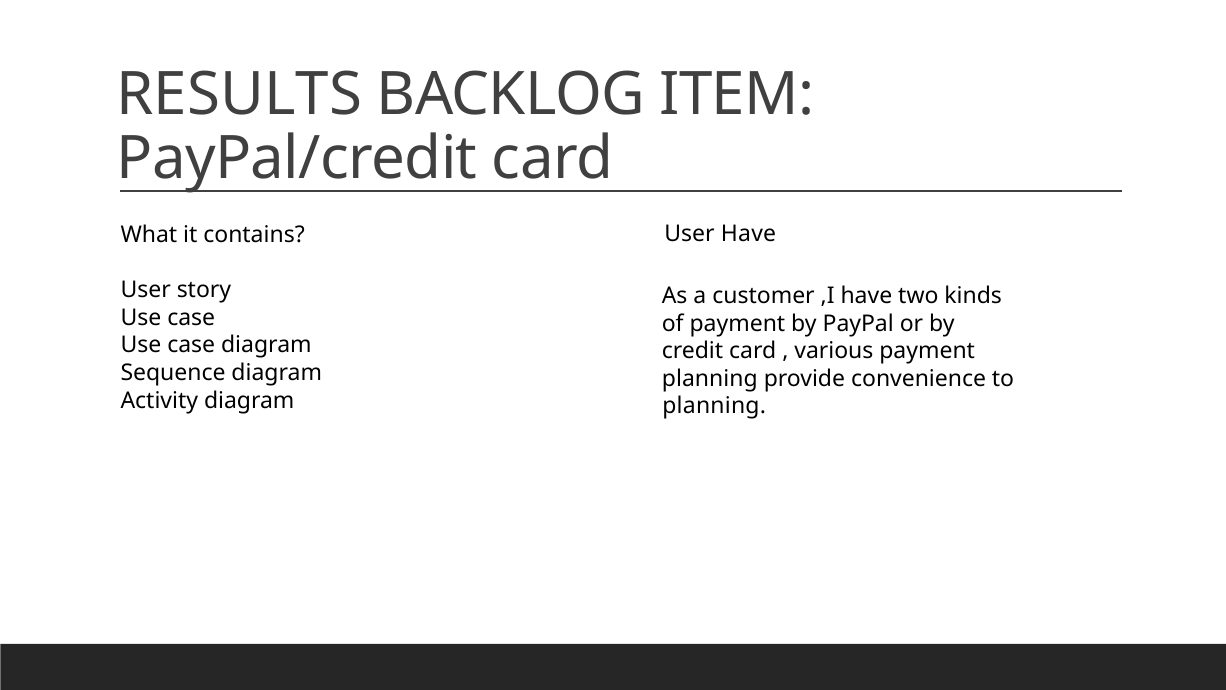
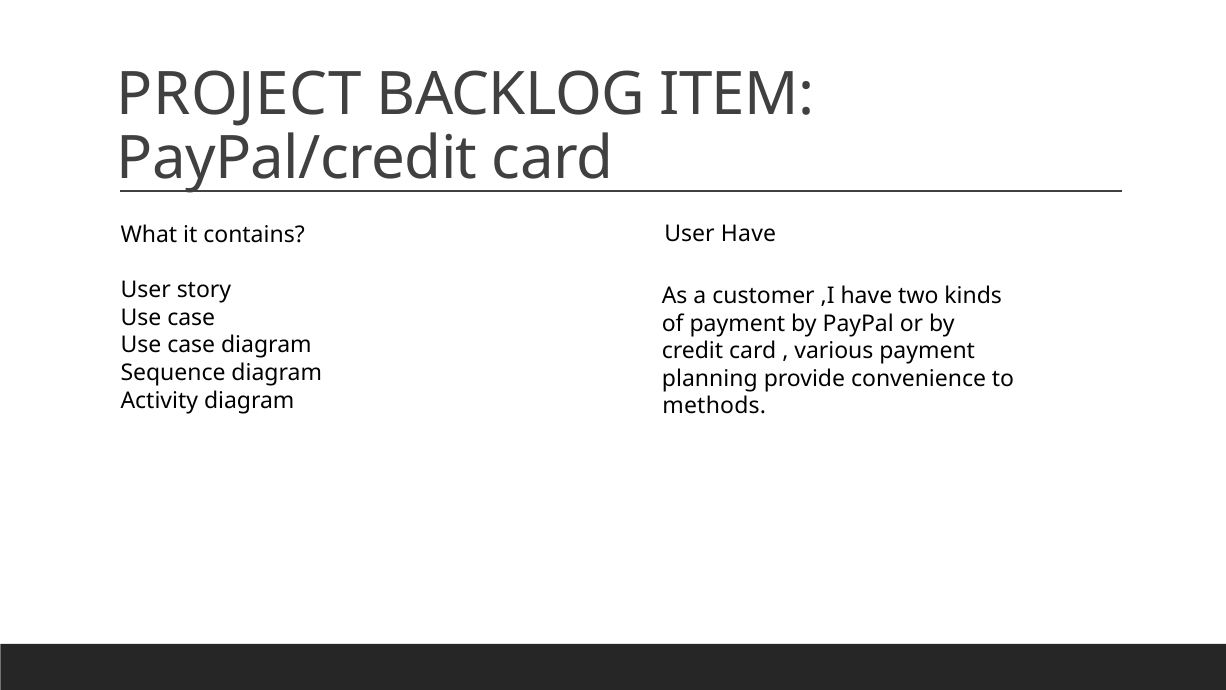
RESULTS: RESULTS -> PROJECT
planning at (714, 406): planning -> methods
